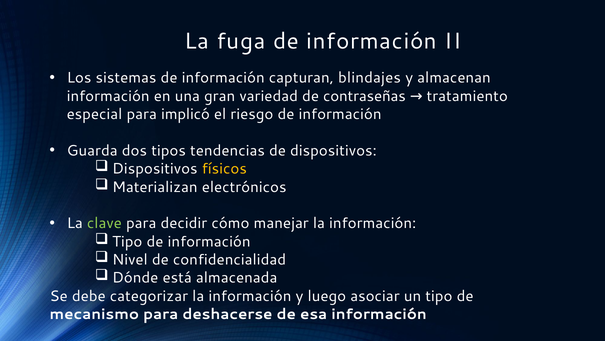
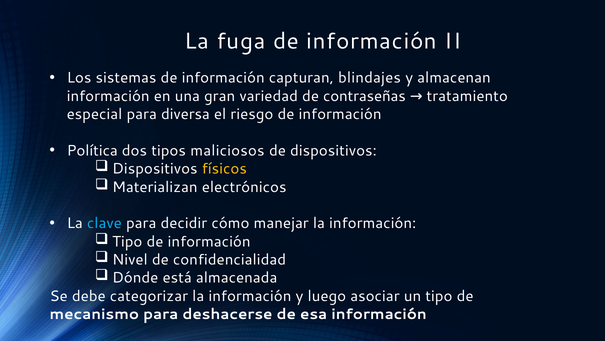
implicó: implicó -> diversa
Guarda: Guarda -> Política
tendencias: tendencias -> maliciosos
clave colour: light green -> light blue
